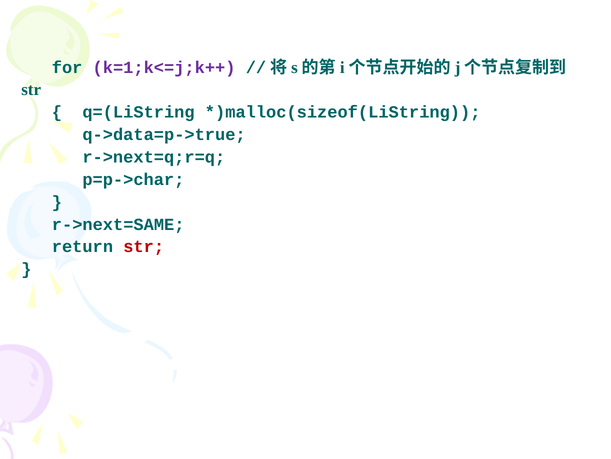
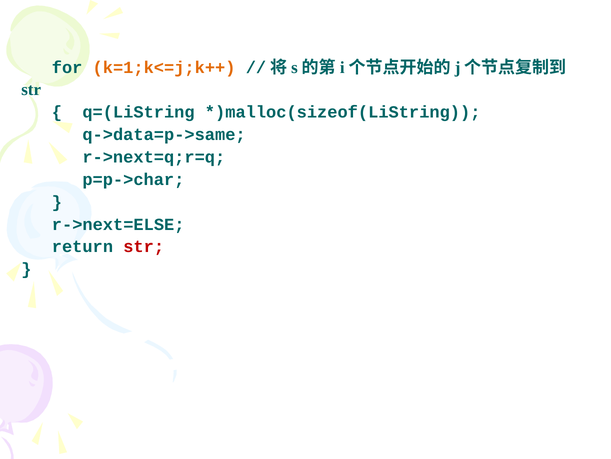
k=1;k<=j;k++ colour: purple -> orange
q->data=p->true: q->data=p->true -> q->data=p->same
r->next=SAME: r->next=SAME -> r->next=ELSE
